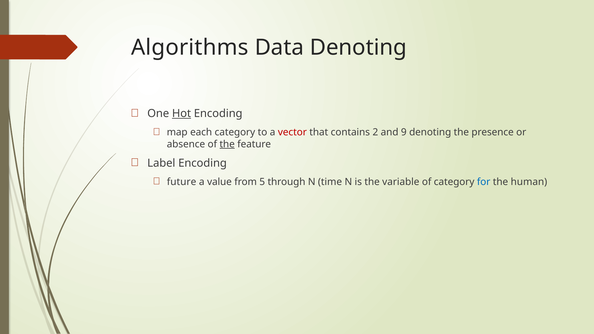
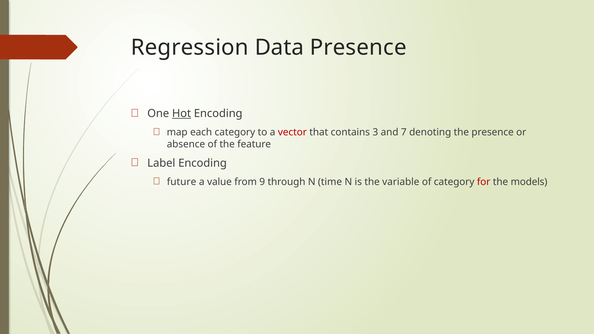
Algorithms: Algorithms -> Regression
Data Denoting: Denoting -> Presence
2: 2 -> 3
9: 9 -> 7
the at (227, 144) underline: present -> none
5: 5 -> 9
for colour: blue -> red
human: human -> models
